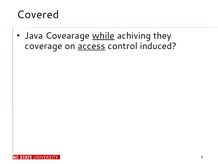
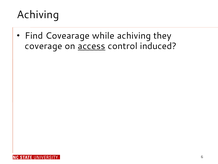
Covered at (38, 15): Covered -> Achiving
Java: Java -> Find
while underline: present -> none
